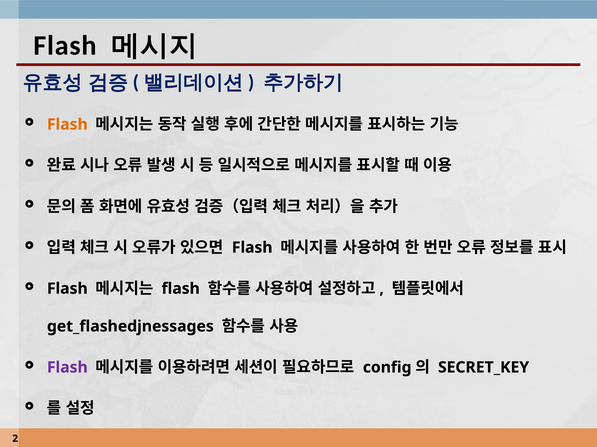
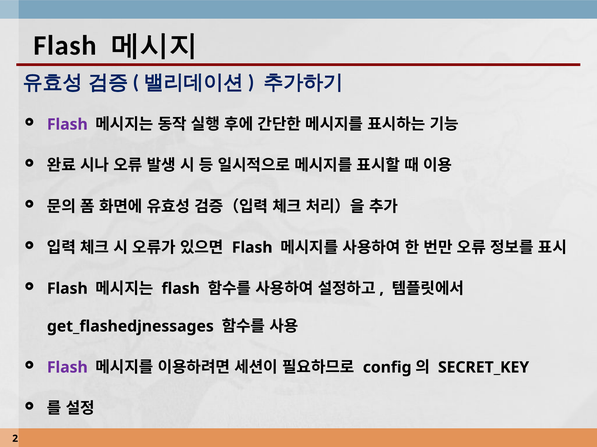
Flash at (67, 125) colour: orange -> purple
